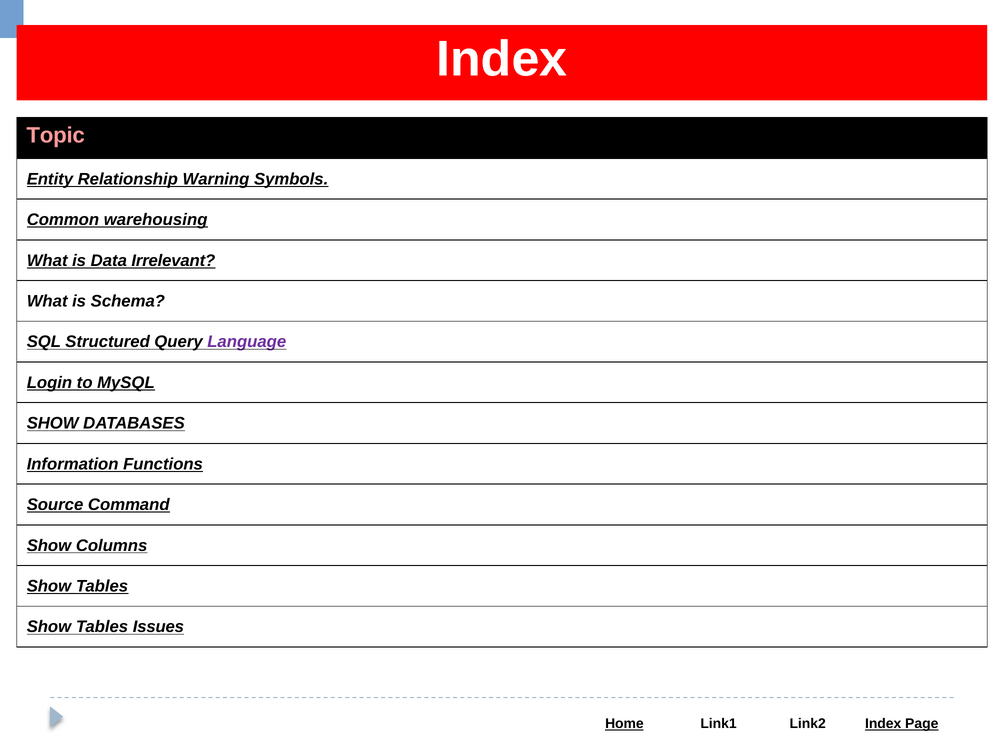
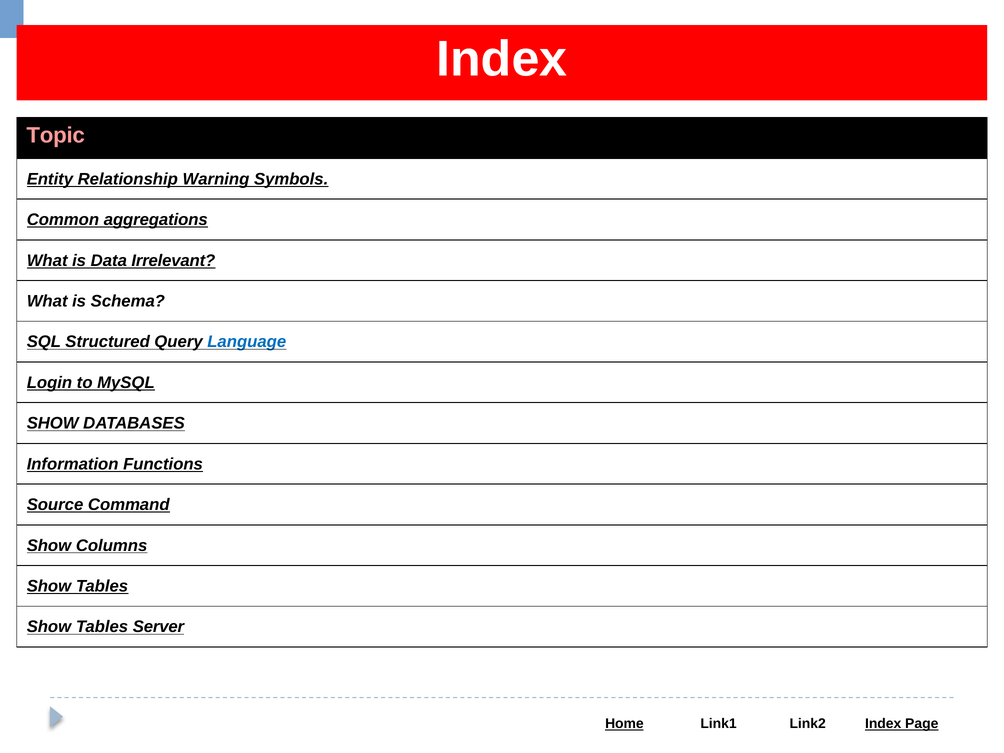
warehousing: warehousing -> aggregations
Language colour: purple -> blue
Issues: Issues -> Server
